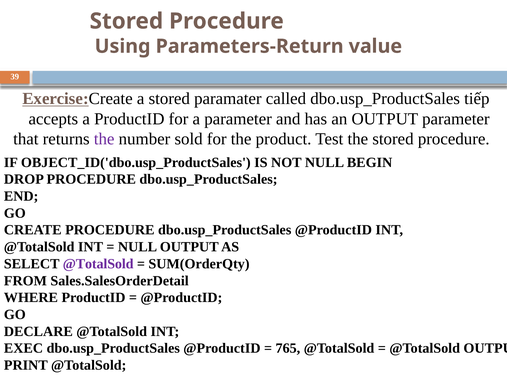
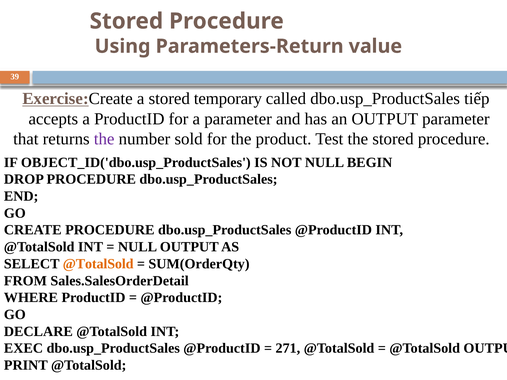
paramater: paramater -> temporary
@TotalSold at (98, 264) colour: purple -> orange
765: 765 -> 271
